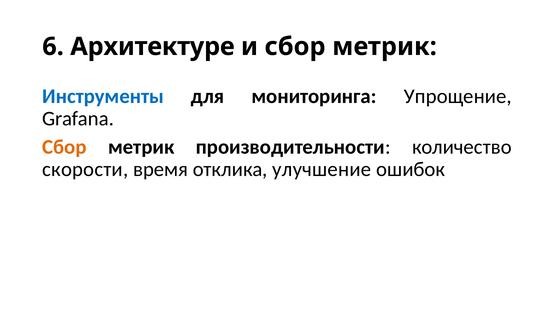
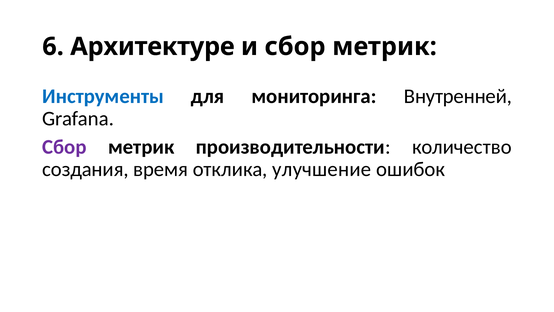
Упрощение: Упрощение -> Внутренней
Сбор at (64, 147) colour: orange -> purple
скорости: скорости -> создания
